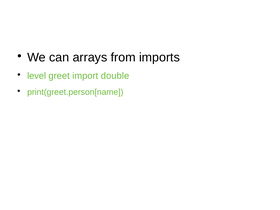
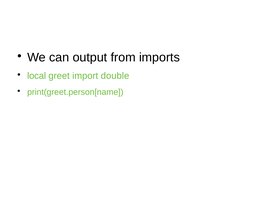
arrays: arrays -> output
level: level -> local
